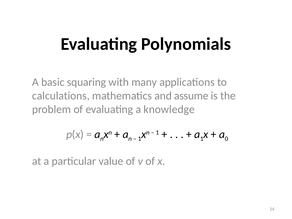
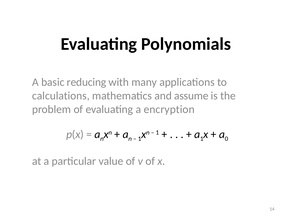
squaring: squaring -> reducing
knowledge: knowledge -> encryption
